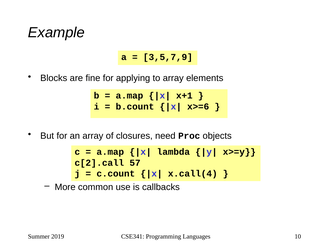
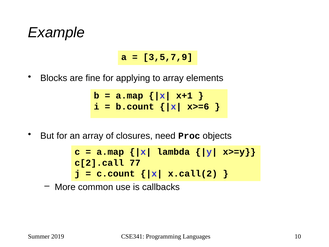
57: 57 -> 77
x.call(4: x.call(4 -> x.call(2
